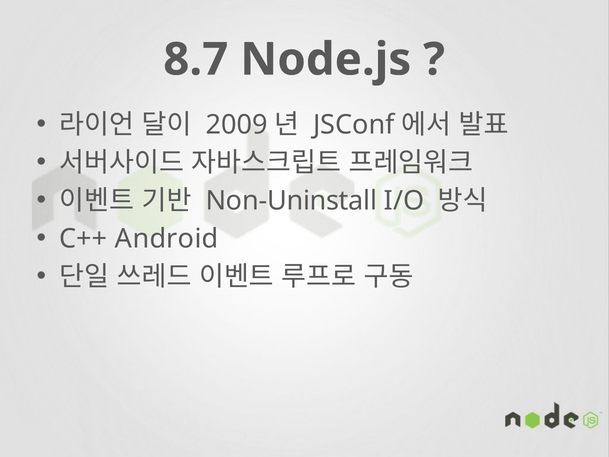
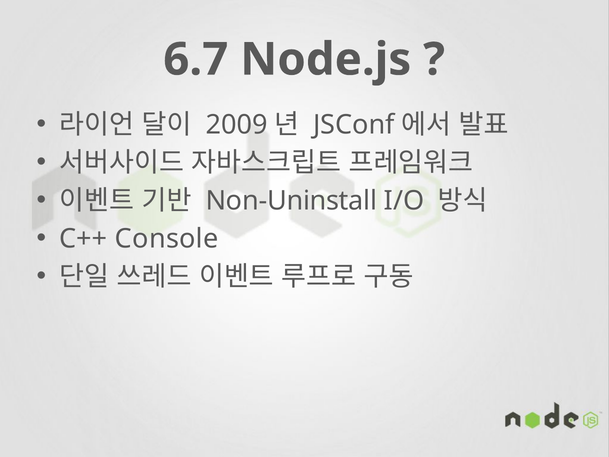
8.7: 8.7 -> 6.7
Android: Android -> Console
